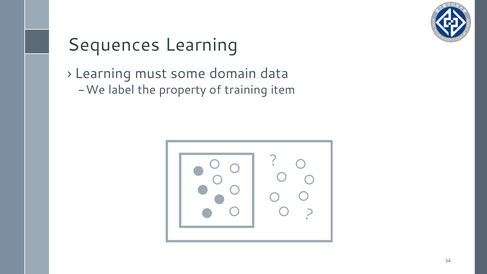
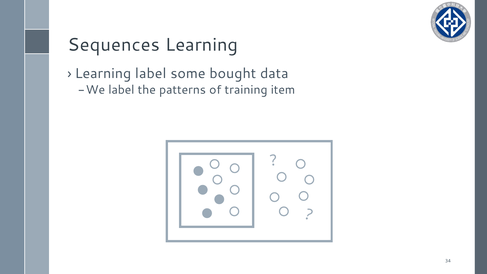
Learning must: must -> label
domain: domain -> bought
property: property -> patterns
